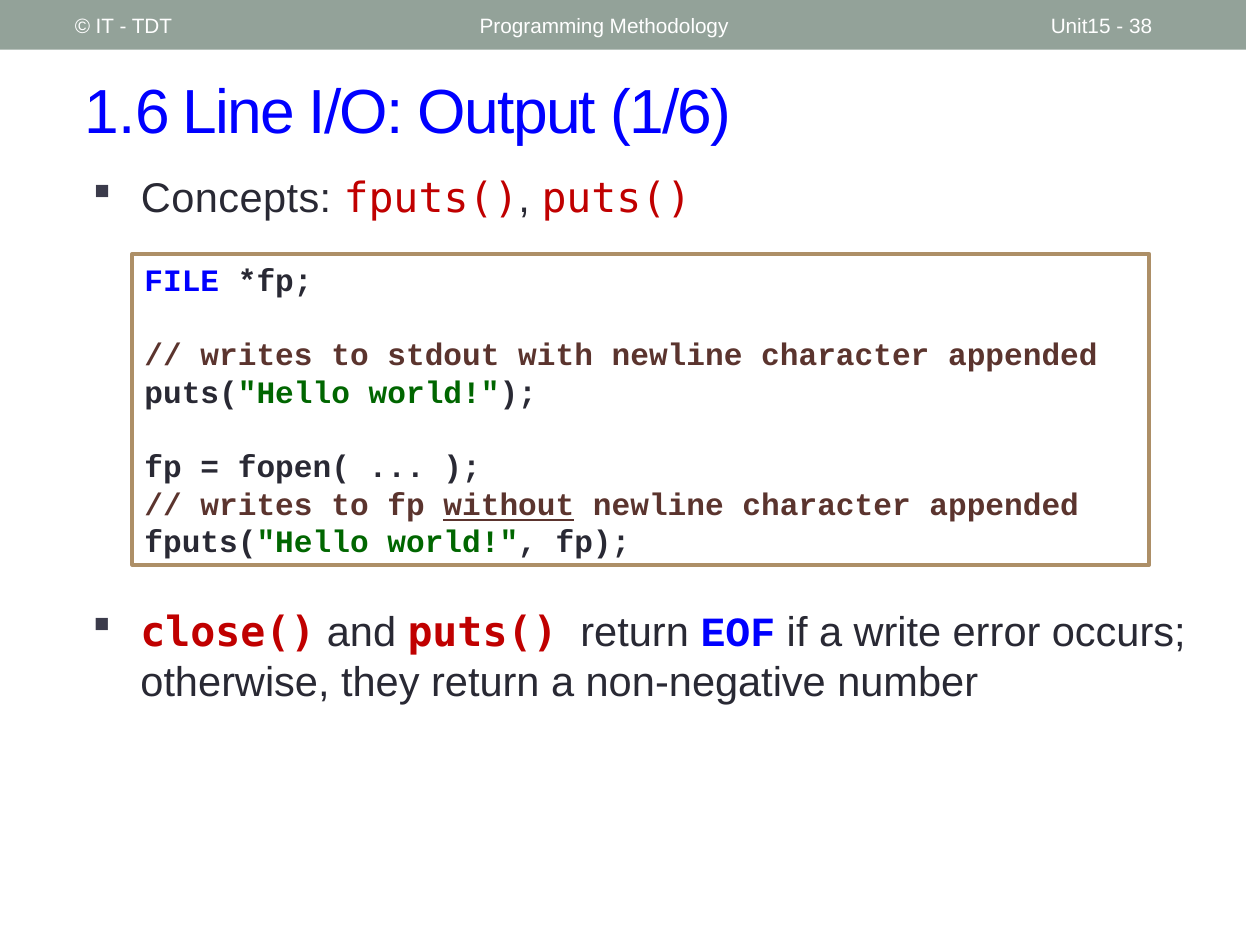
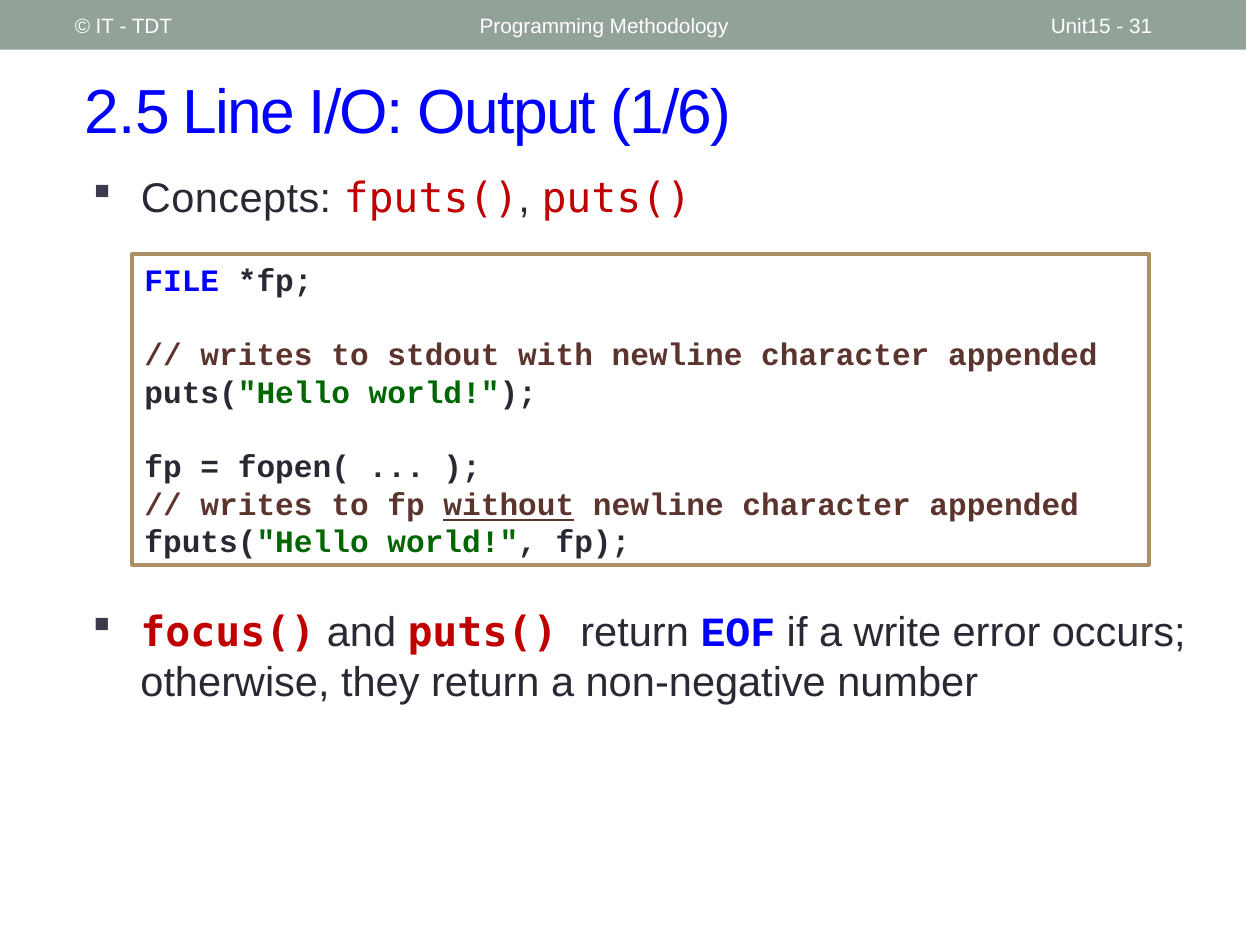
38: 38 -> 31
1.6: 1.6 -> 2.5
close(: close( -> focus(
